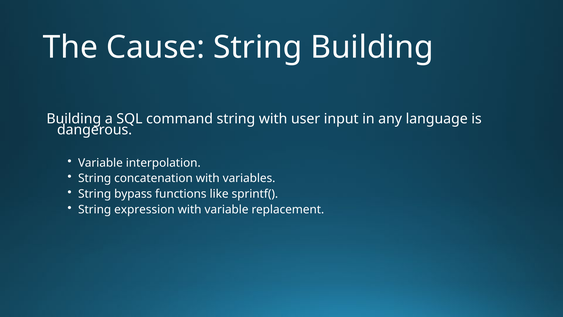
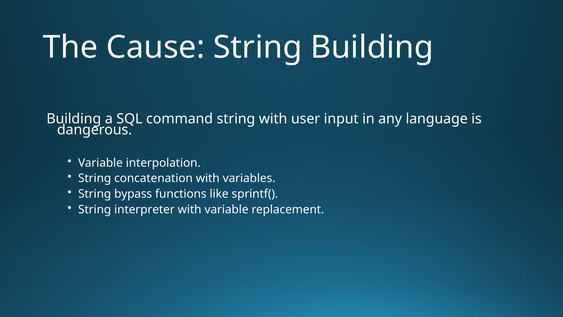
expression: expression -> interpreter
